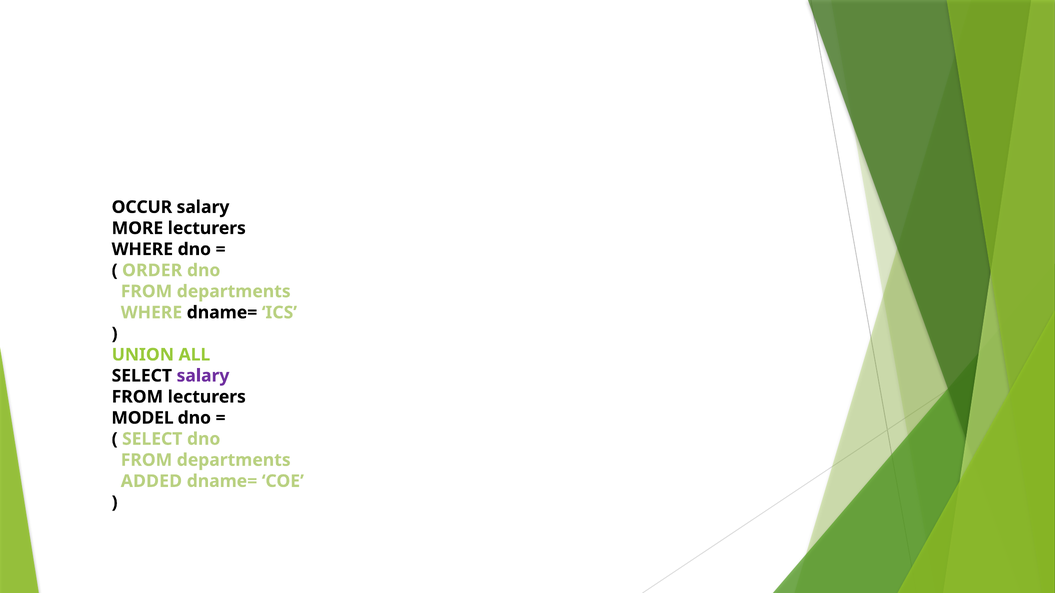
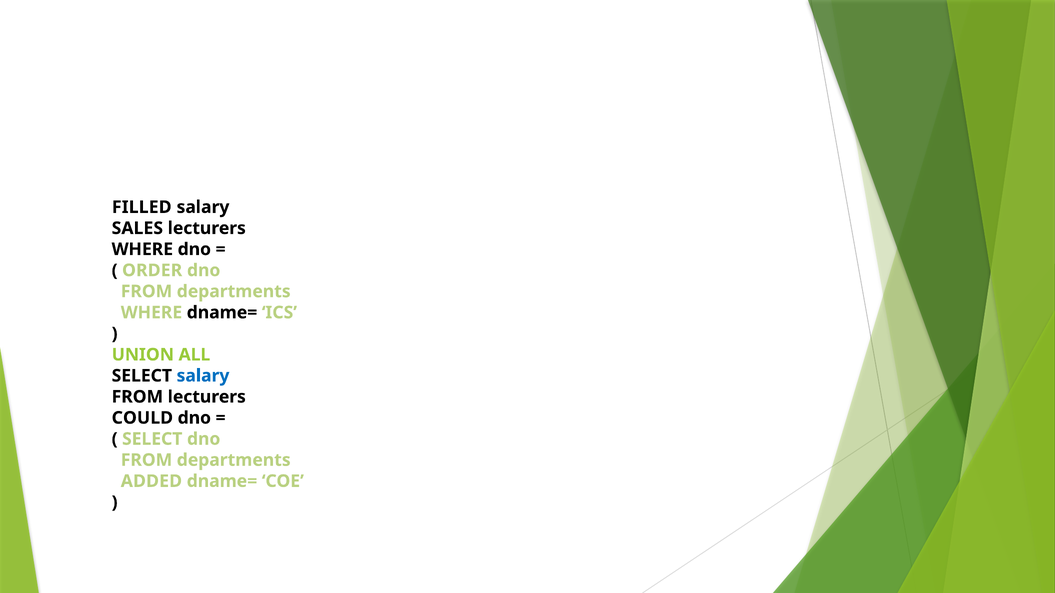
OCCUR: OCCUR -> FILLED
MORE: MORE -> SALES
salary at (203, 376) colour: purple -> blue
MODEL: MODEL -> COULD
